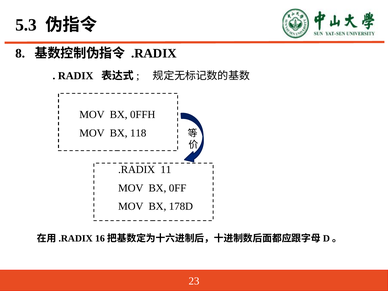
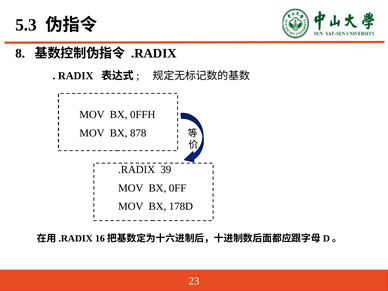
118: 118 -> 878
11: 11 -> 39
